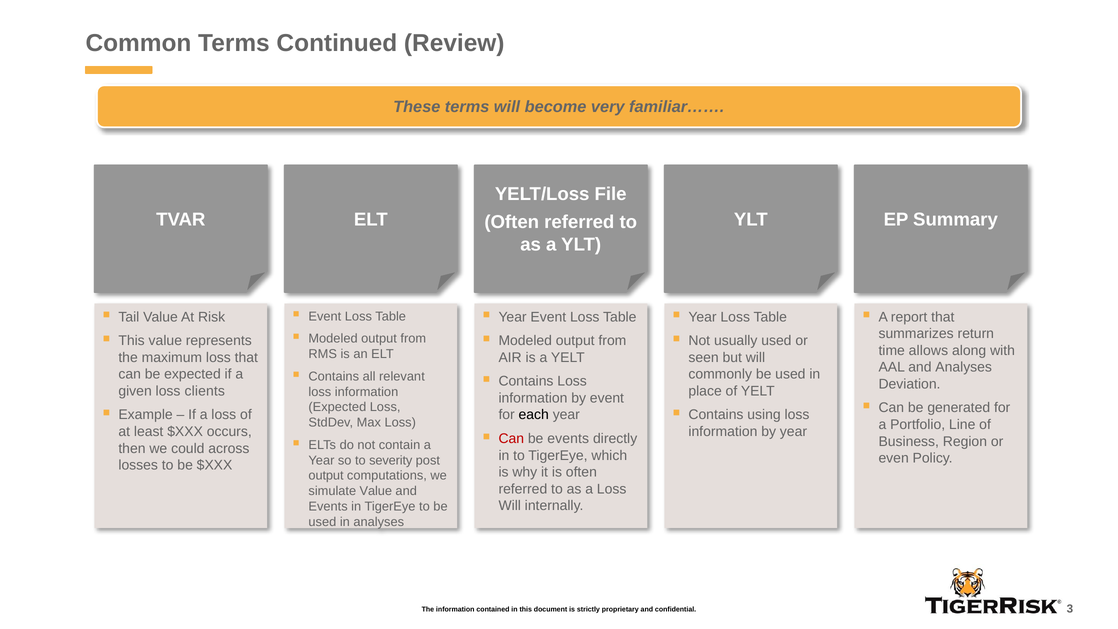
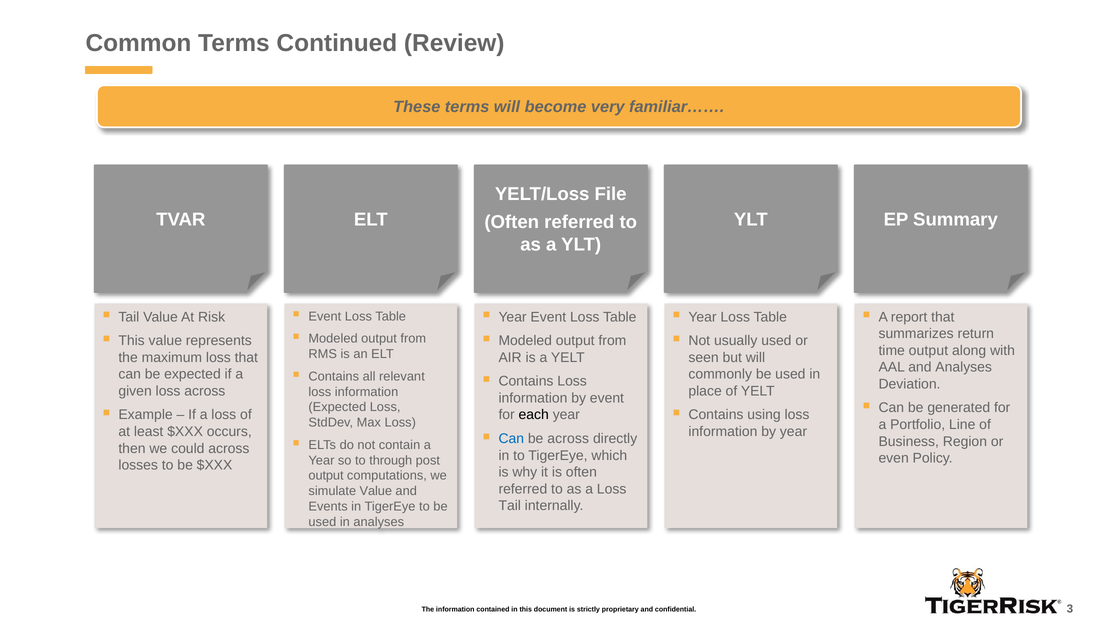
time allows: allows -> output
loss clients: clients -> across
Can at (511, 439) colour: red -> blue
be events: events -> across
severity: severity -> through
Will at (510, 506): Will -> Tail
